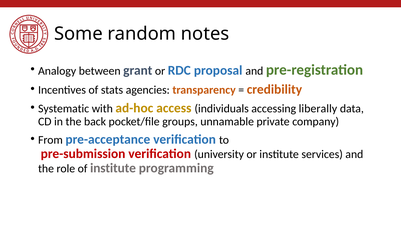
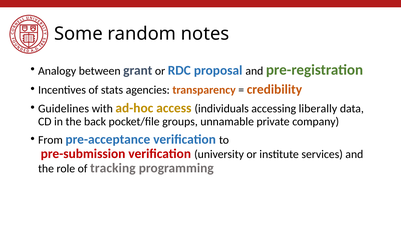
Systematic: Systematic -> Guidelines
of institute: institute -> tracking
